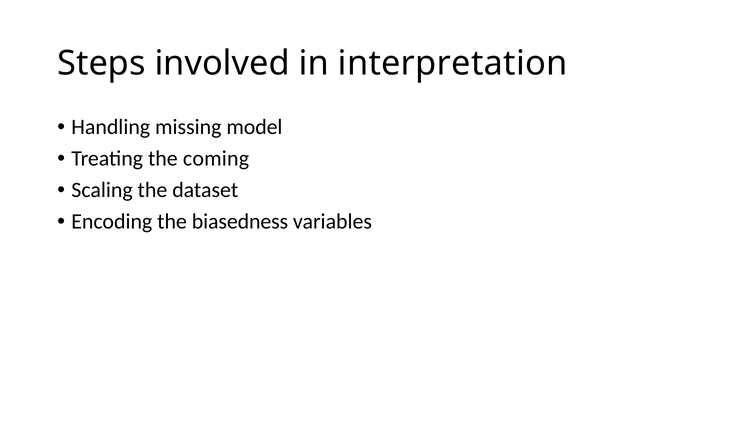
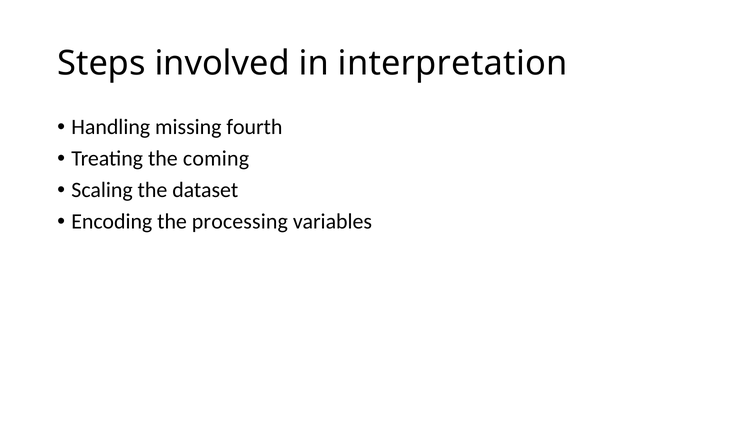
model: model -> fourth
biasedness: biasedness -> processing
